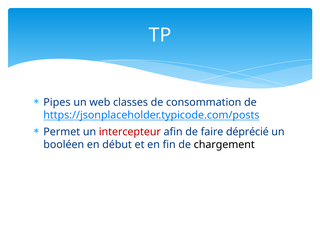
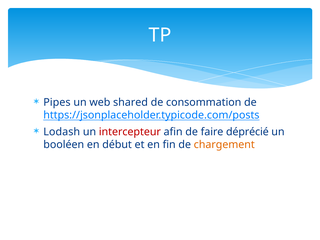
classes: classes -> shared
Permet: Permet -> Lodash
chargement colour: black -> orange
